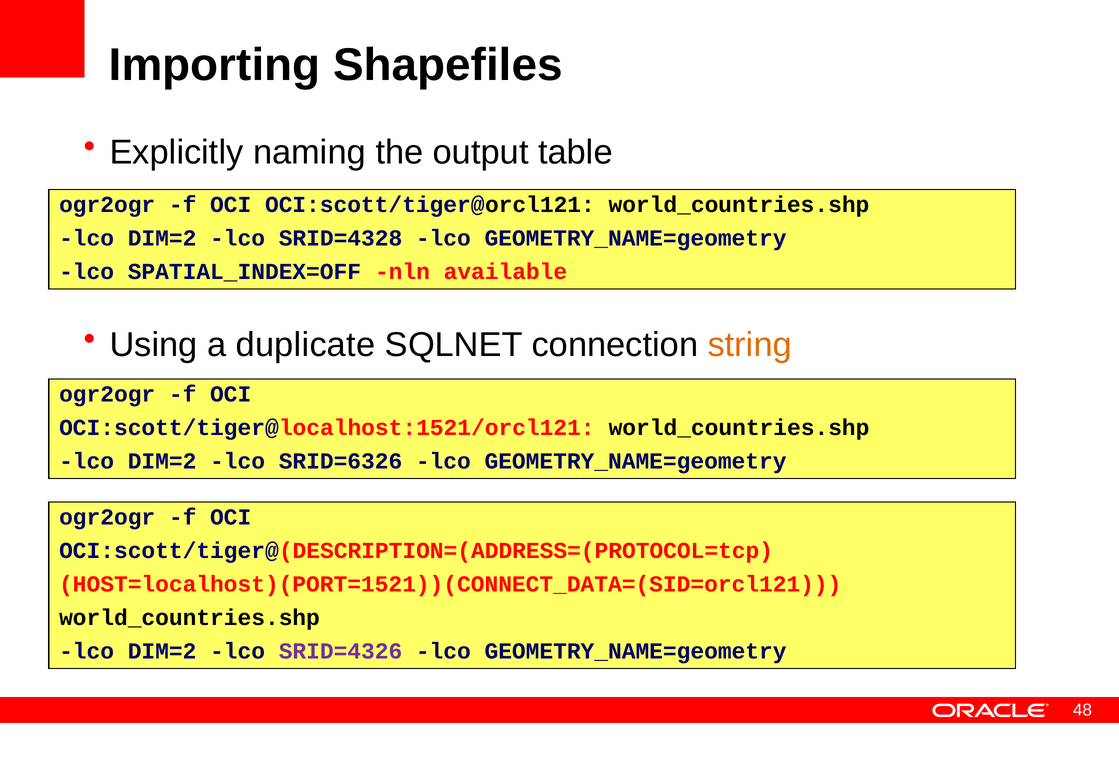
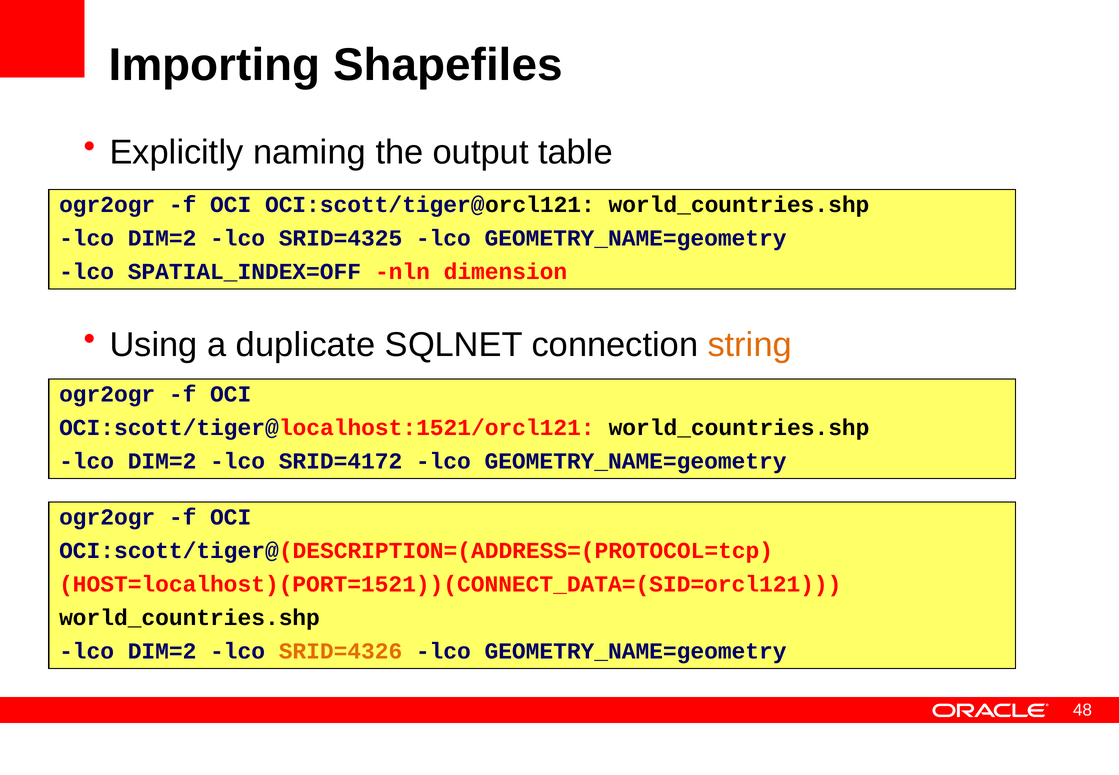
SRID=4328: SRID=4328 -> SRID=4325
available: available -> dimension
SRID=6326: SRID=6326 -> SRID=4172
SRID=4326 colour: purple -> orange
